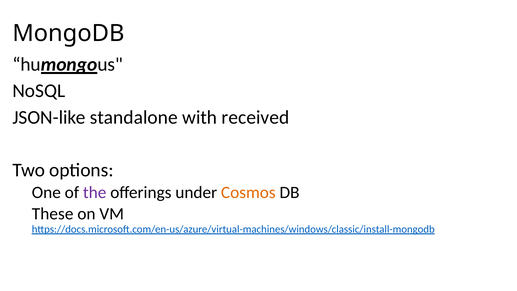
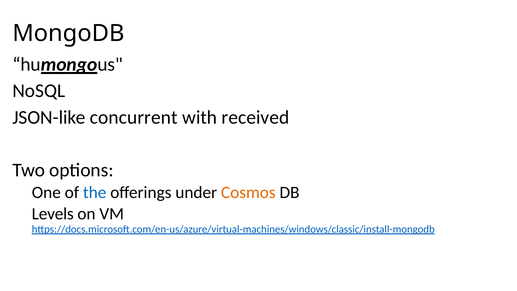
standalone: standalone -> concurrent
the colour: purple -> blue
These: These -> Levels
